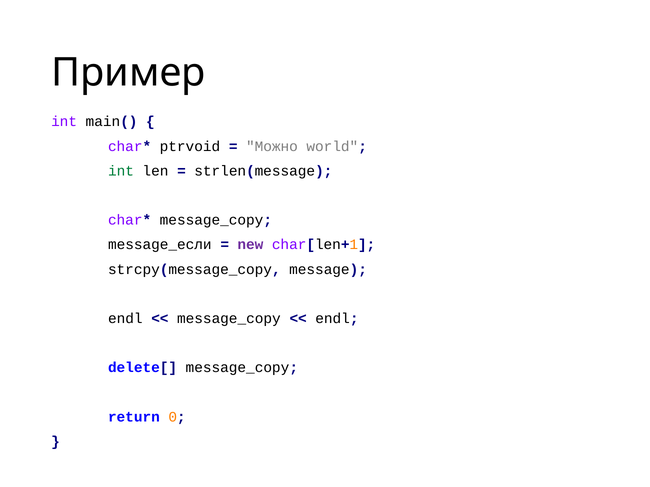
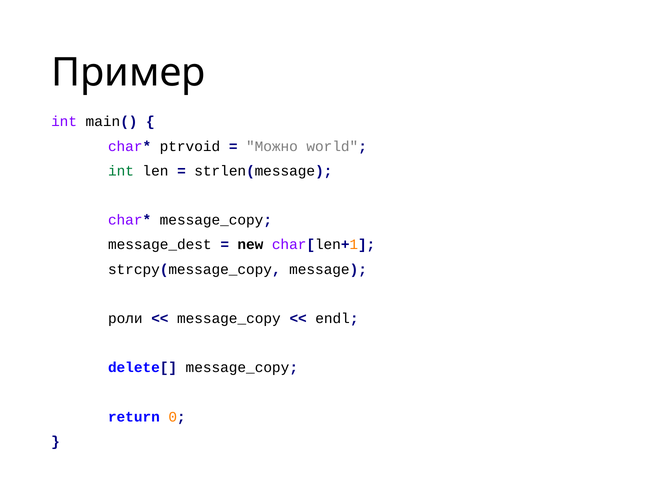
message_если: message_если -> message_dest
new colour: purple -> black
endl at (125, 319): endl -> роли
